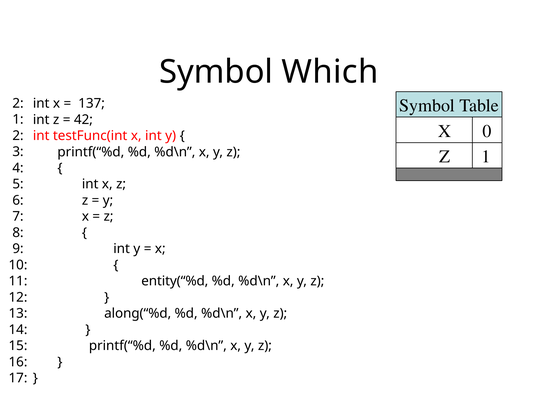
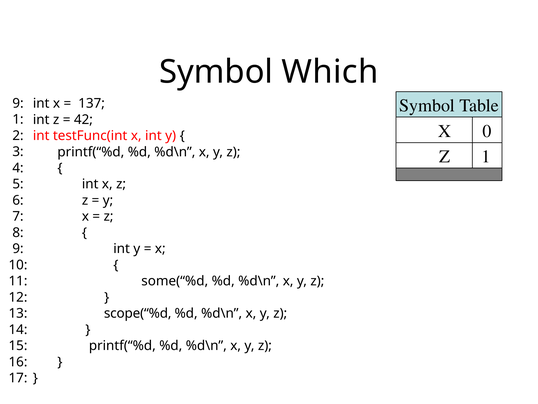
2 at (18, 103): 2 -> 9
entity(“%d: entity(“%d -> some(“%d
along(“%d: along(“%d -> scope(“%d
